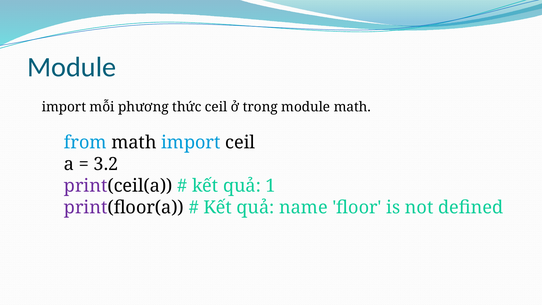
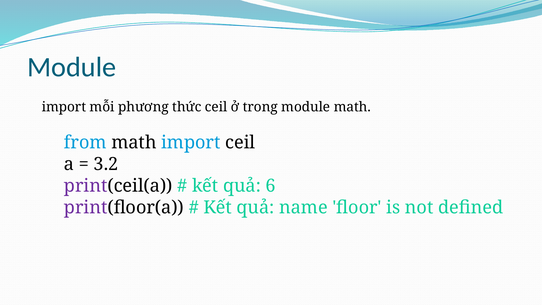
1: 1 -> 6
